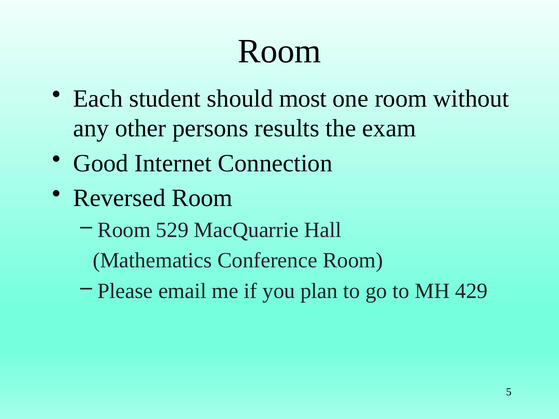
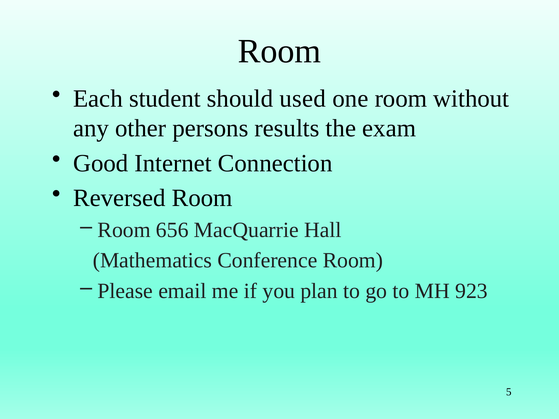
most: most -> used
529: 529 -> 656
429: 429 -> 923
